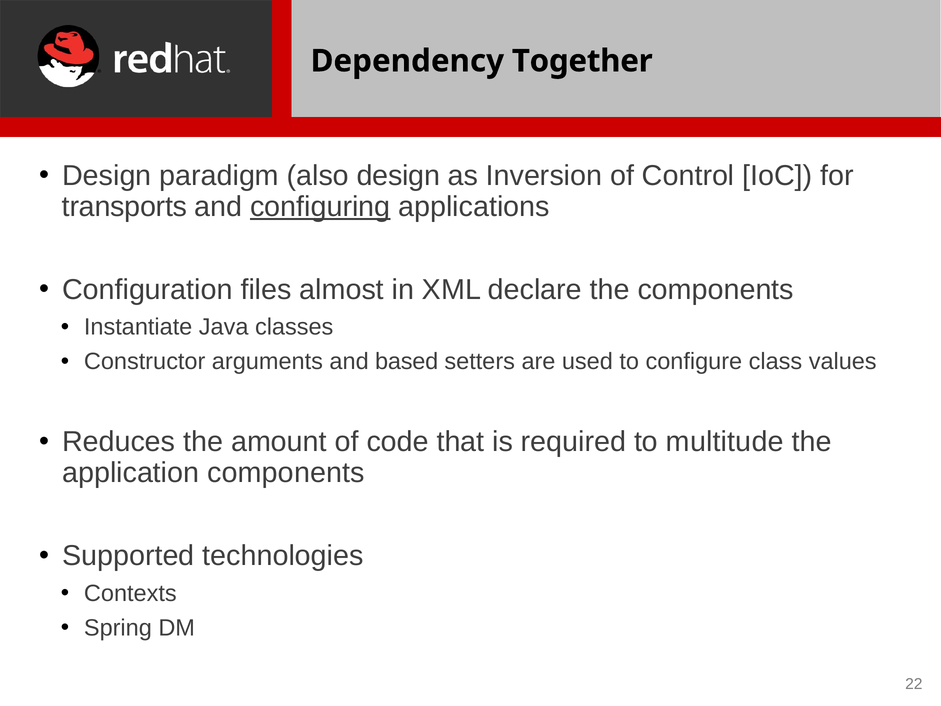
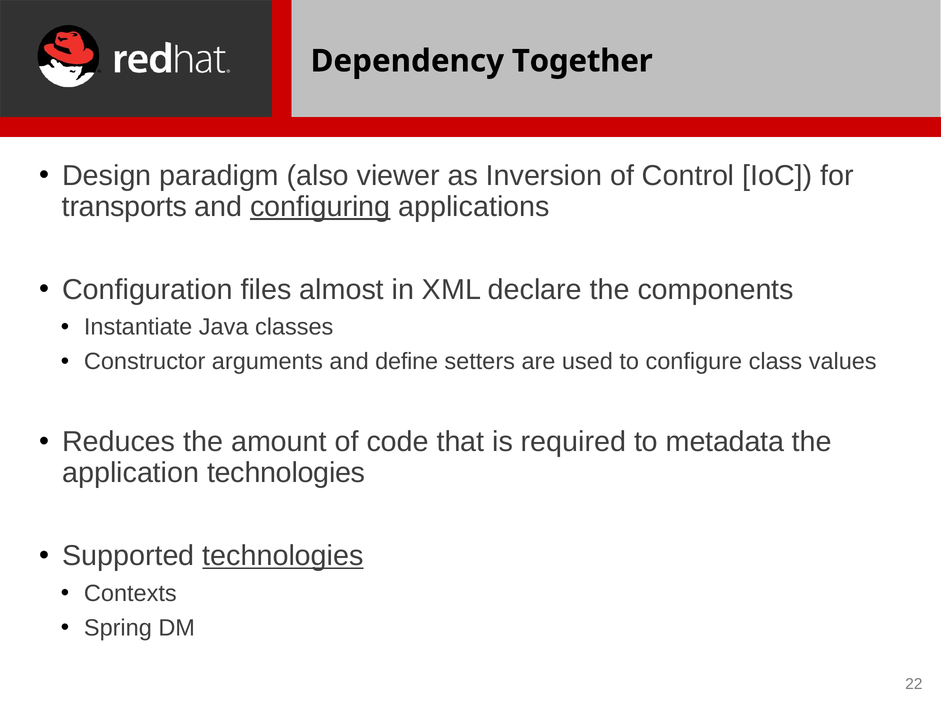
also design: design -> viewer
based: based -> define
multitude: multitude -> metadata
application components: components -> technologies
technologies at (283, 556) underline: none -> present
